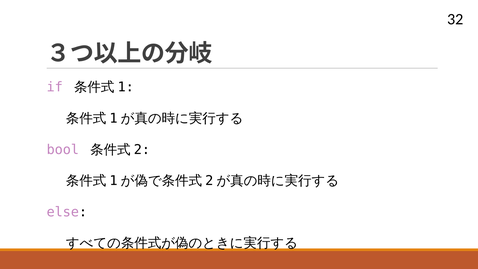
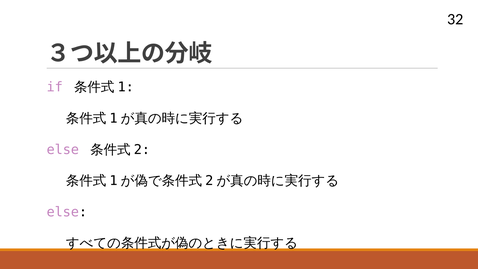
bool at (63, 150): bool -> else
